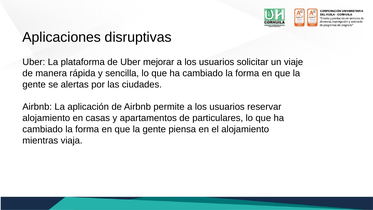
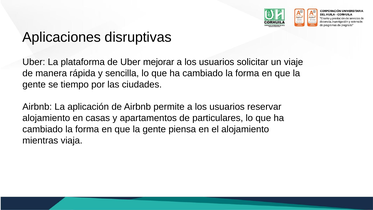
alertas: alertas -> tiempo
